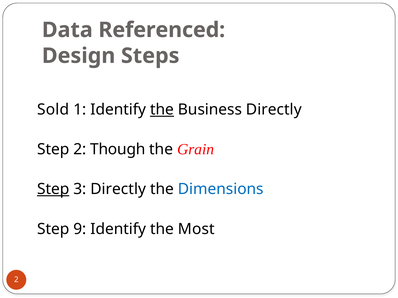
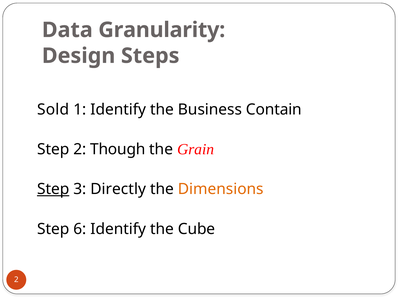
Referenced: Referenced -> Granularity
the at (162, 110) underline: present -> none
Business Directly: Directly -> Contain
Dimensions colour: blue -> orange
9: 9 -> 6
Most: Most -> Cube
